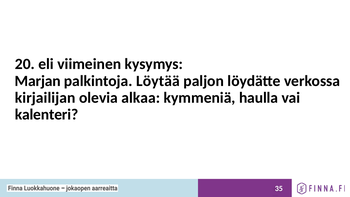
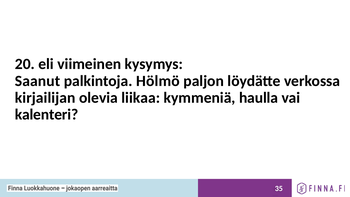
Marjan: Marjan -> Saanut
Löytää: Löytää -> Hölmö
alkaa: alkaa -> liikaa
